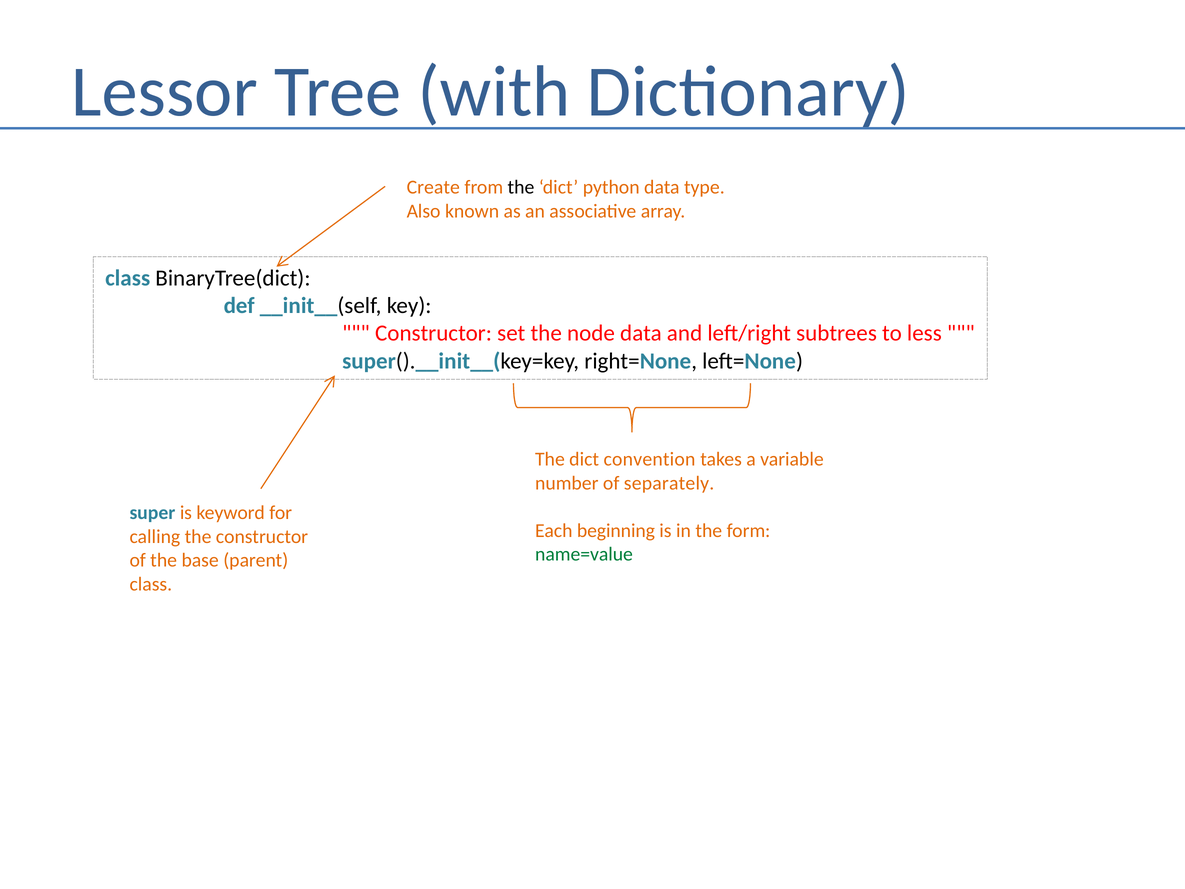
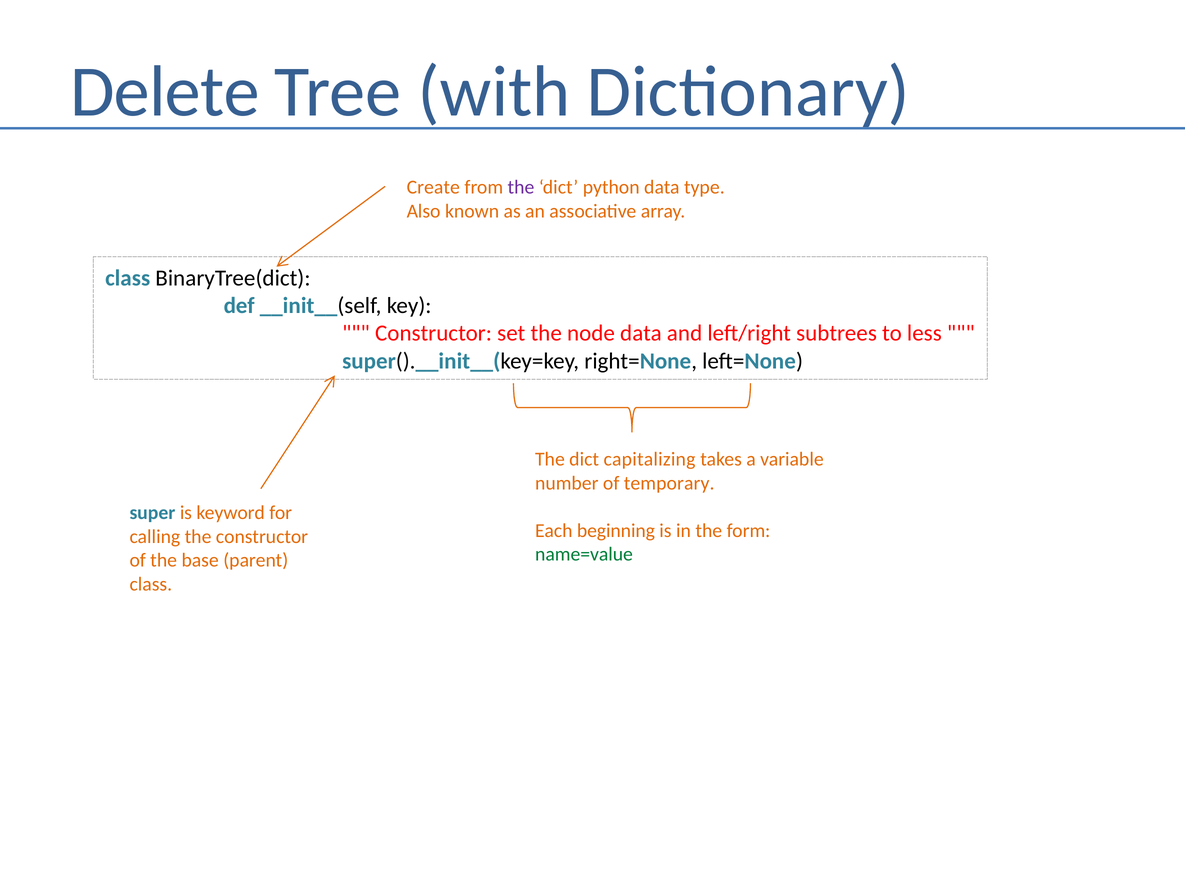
Lessor: Lessor -> Delete
the at (521, 187) colour: black -> purple
convention: convention -> capitalizing
separately: separately -> temporary
